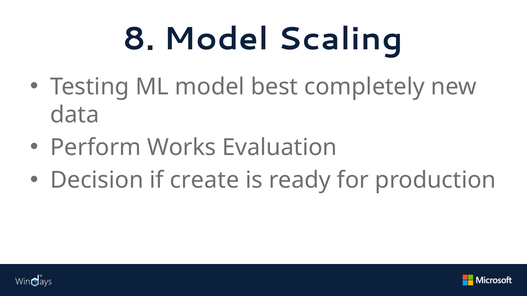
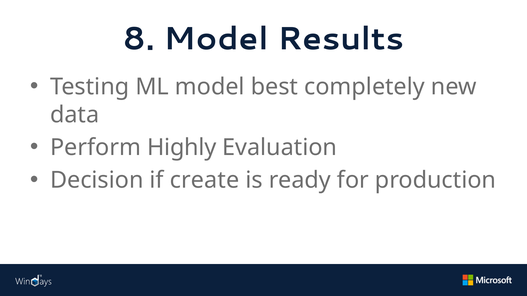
Scaling: Scaling -> Results
Works: Works -> Highly
